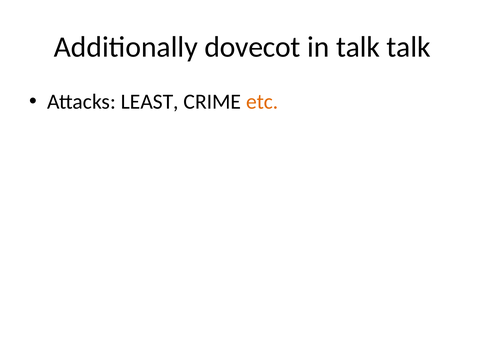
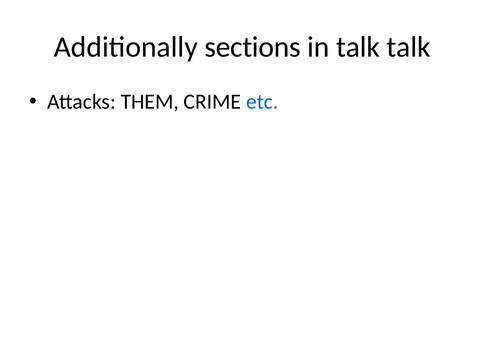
dovecot: dovecot -> sections
LEAST: LEAST -> THEM
etc colour: orange -> blue
